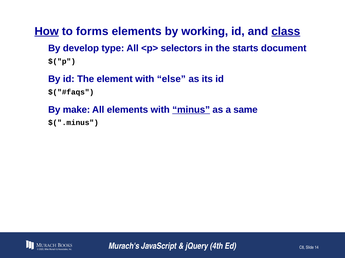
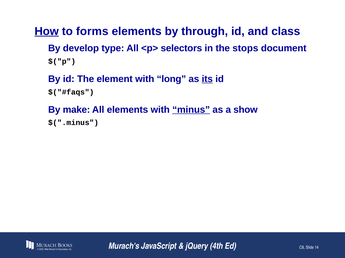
working: working -> through
class underline: present -> none
starts: starts -> stops
else: else -> long
its underline: none -> present
same: same -> show
